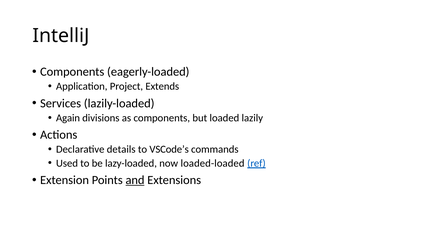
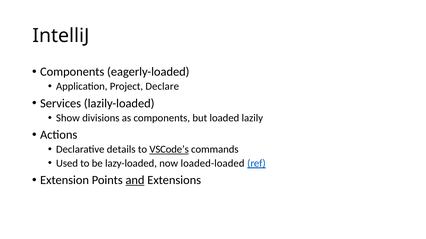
Extends: Extends -> Declare
Again: Again -> Show
VSCode’s underline: none -> present
